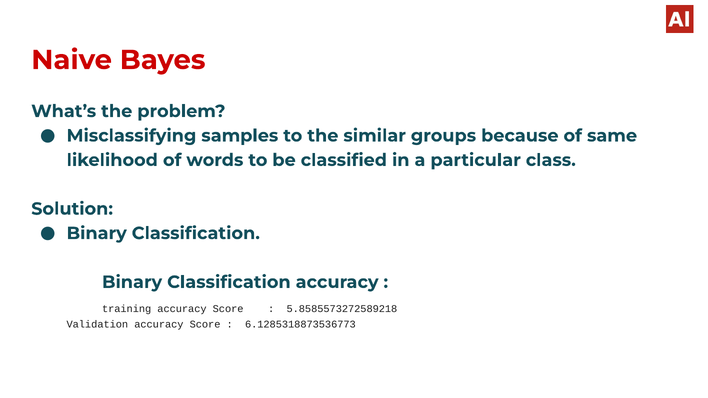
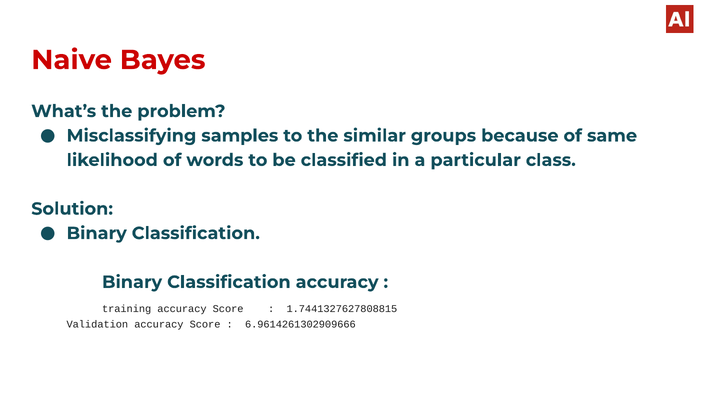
5.8585573272589218: 5.8585573272589218 -> 1.7441327627808815
6.1285318873536773: 6.1285318873536773 -> 6.9614261302909666
